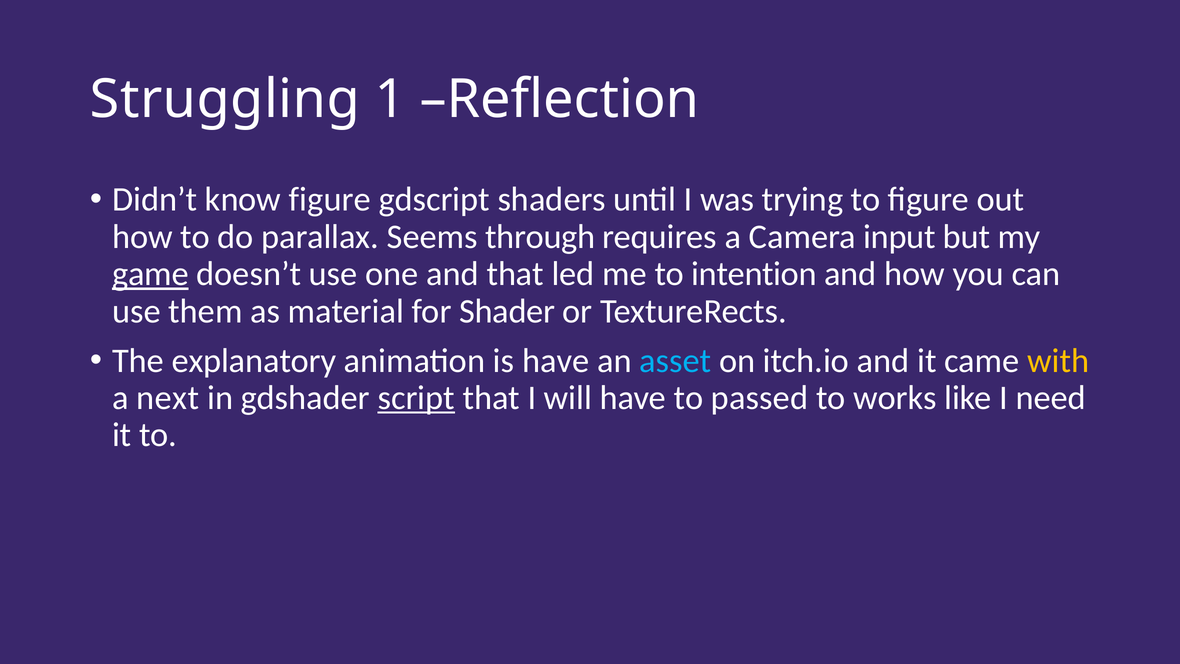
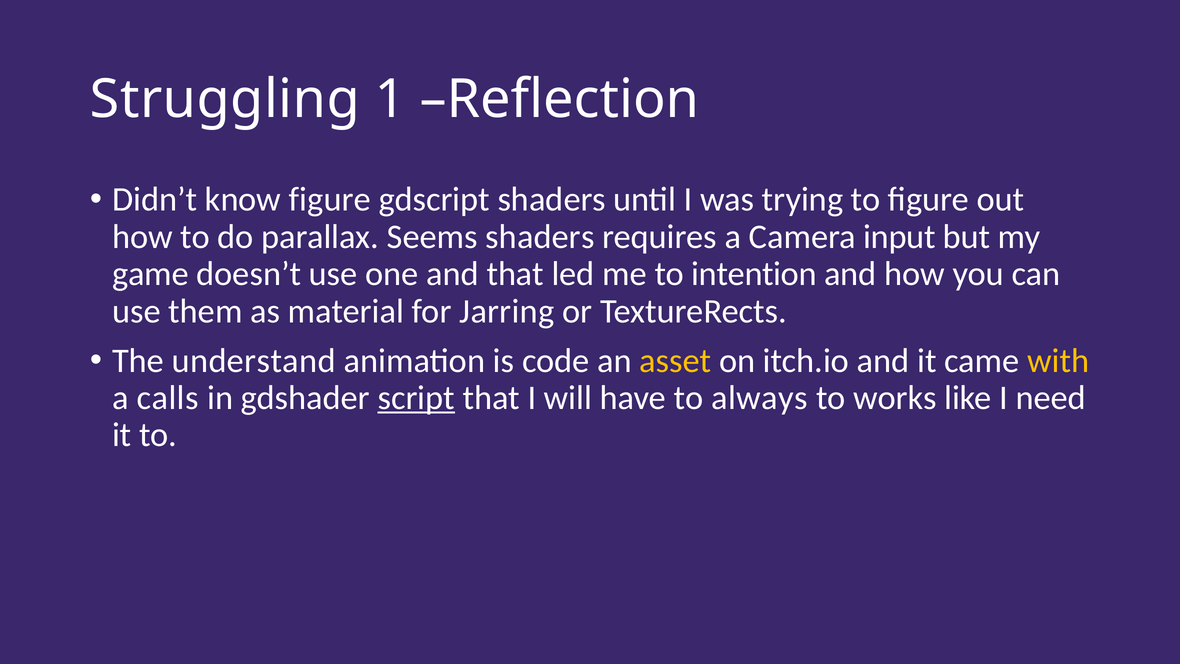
Seems through: through -> shaders
game underline: present -> none
Shader: Shader -> Jarring
explanatory: explanatory -> understand
is have: have -> code
asset colour: light blue -> yellow
next: next -> calls
passed: passed -> always
